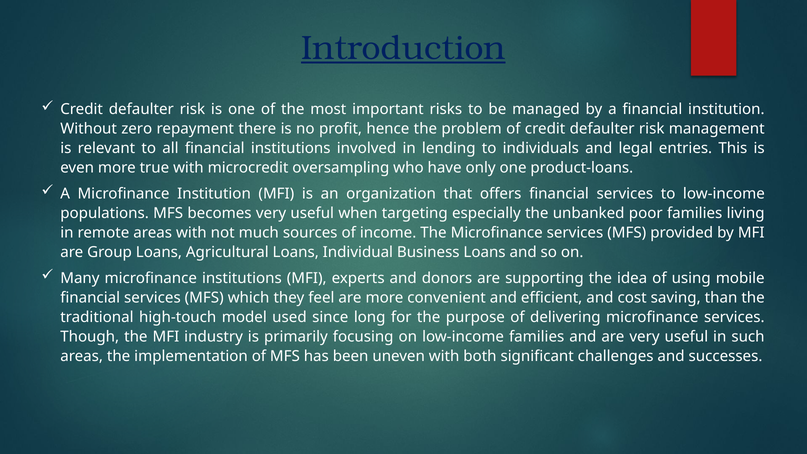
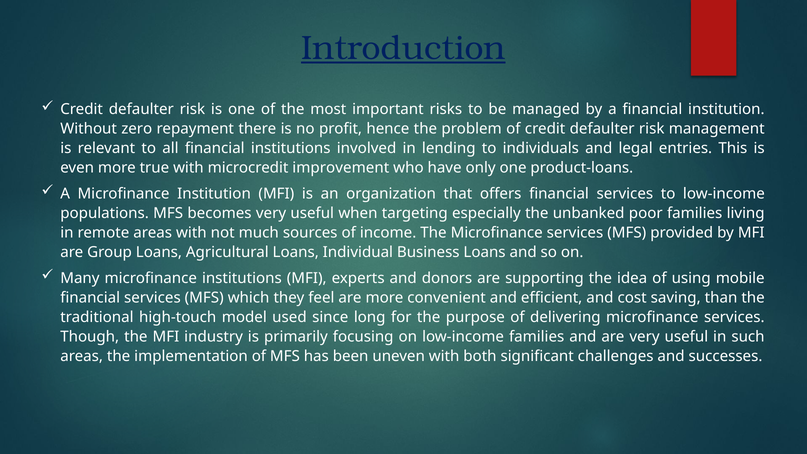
oversampling: oversampling -> improvement
